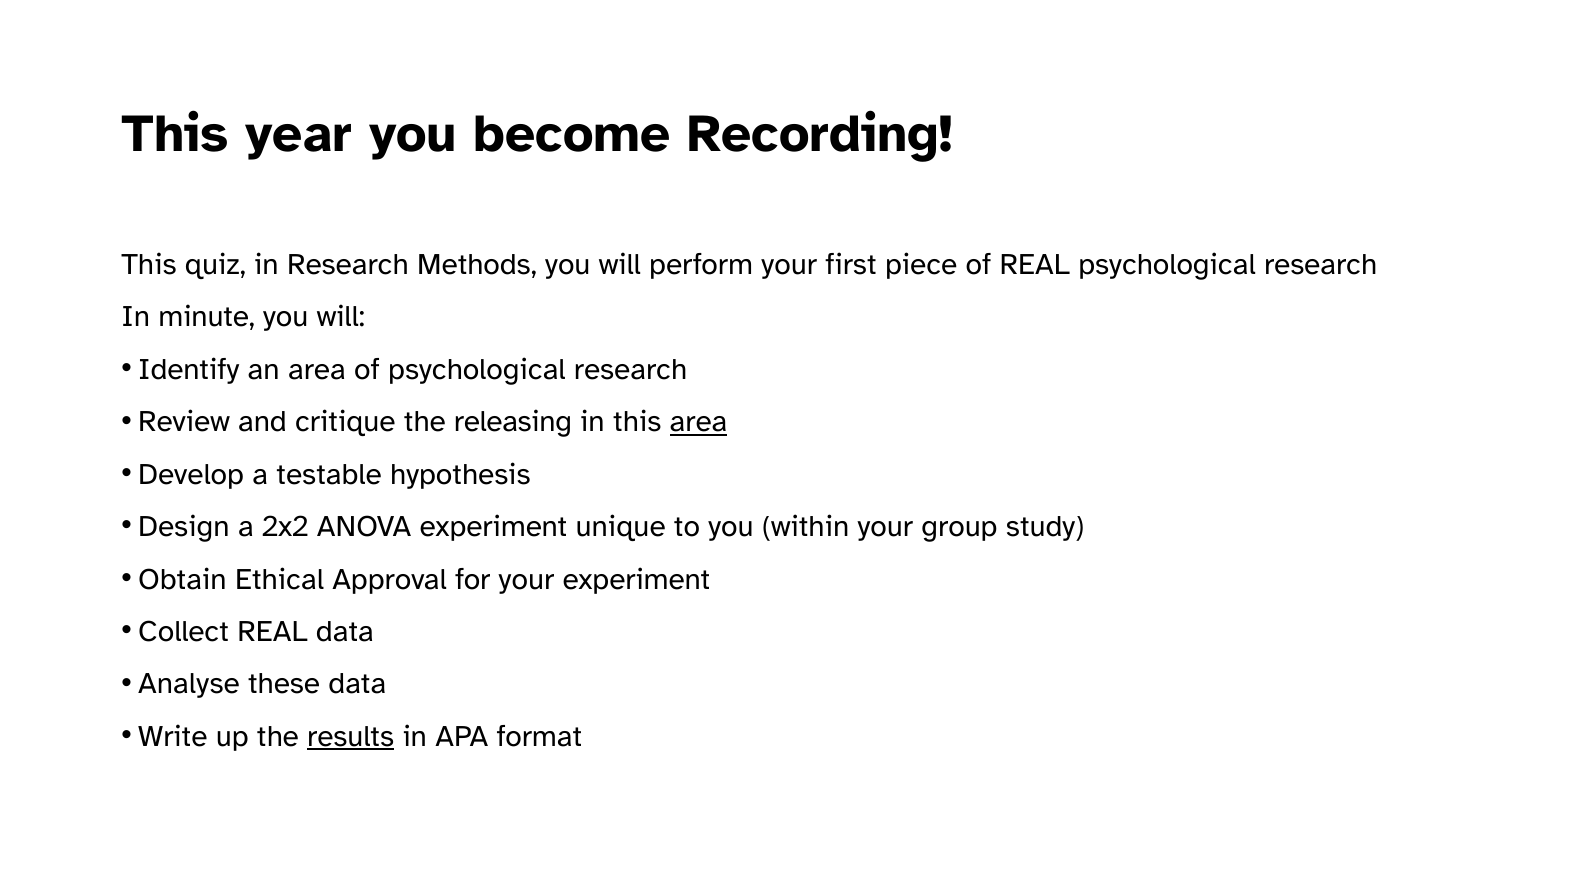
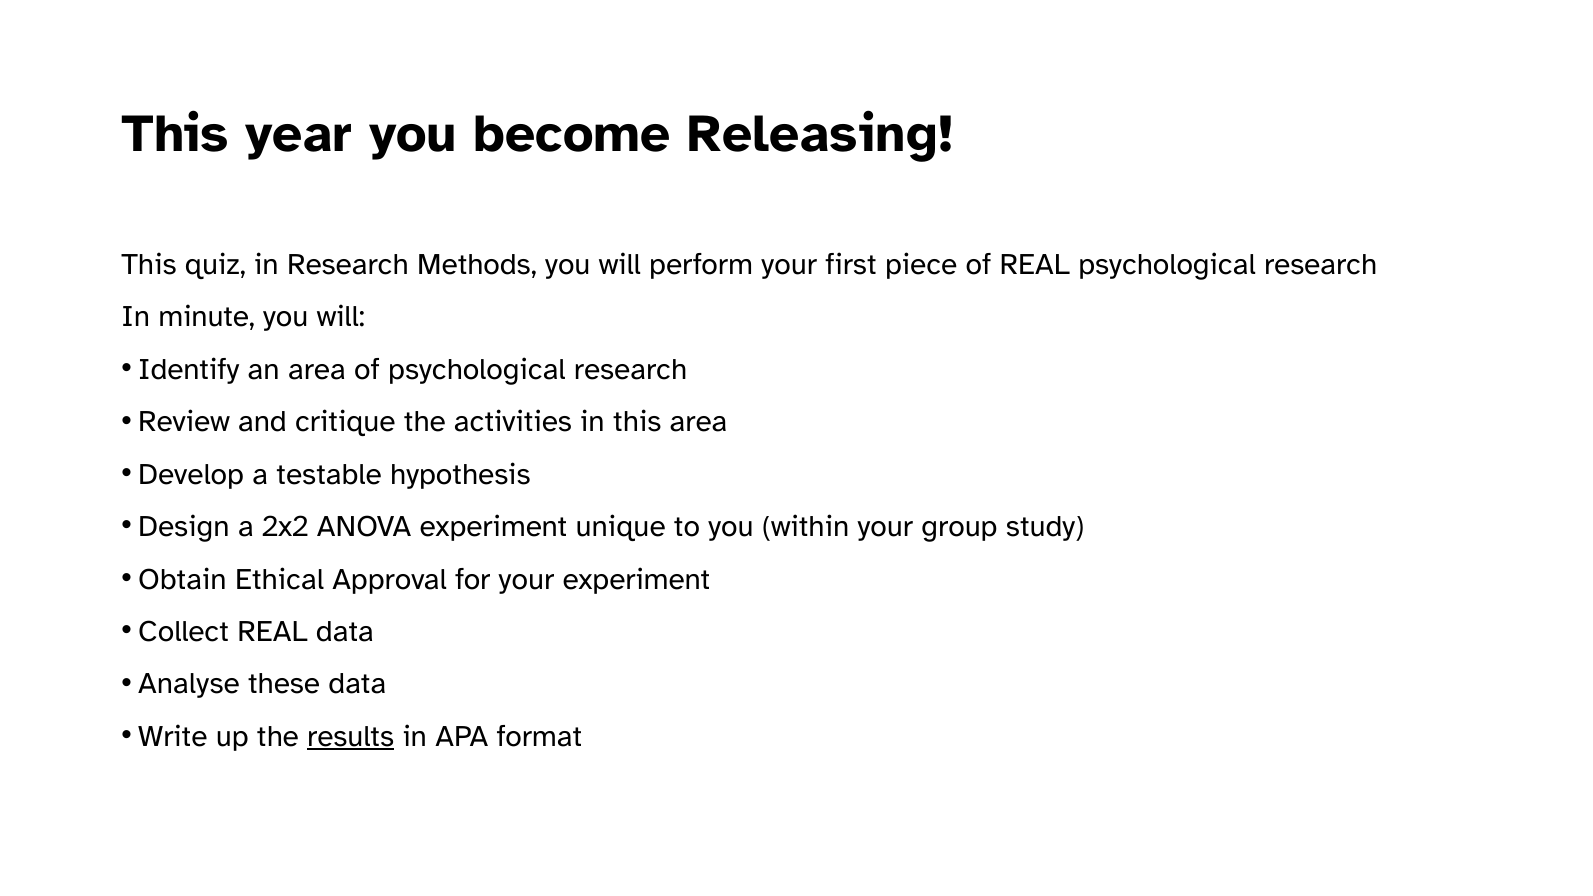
Recording: Recording -> Releasing
releasing: releasing -> activities
area at (699, 422) underline: present -> none
